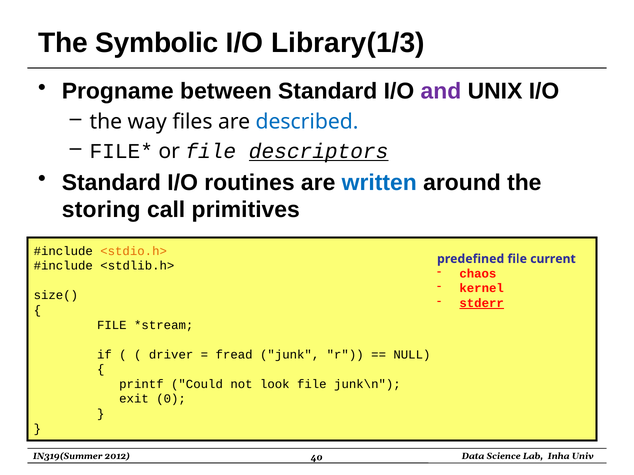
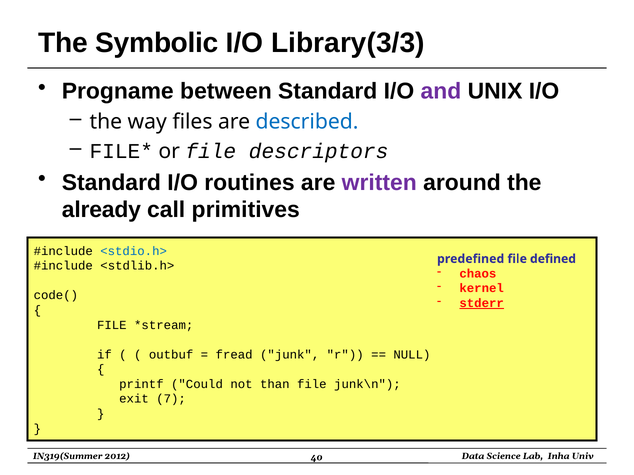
Library(1/3: Library(1/3 -> Library(3/3
descriptors underline: present -> none
written colour: blue -> purple
storing: storing -> already
<stdio.h> colour: orange -> blue
current: current -> defined
size(: size( -> code(
driver: driver -> outbuf
look: look -> than
0: 0 -> 7
